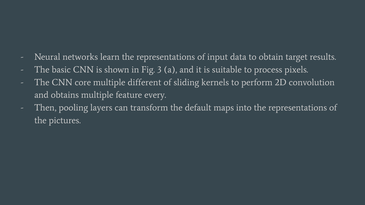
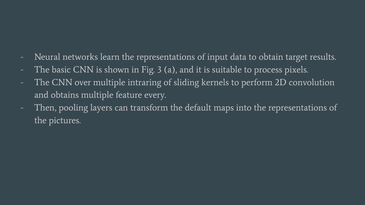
core: core -> over
different: different -> intraring
